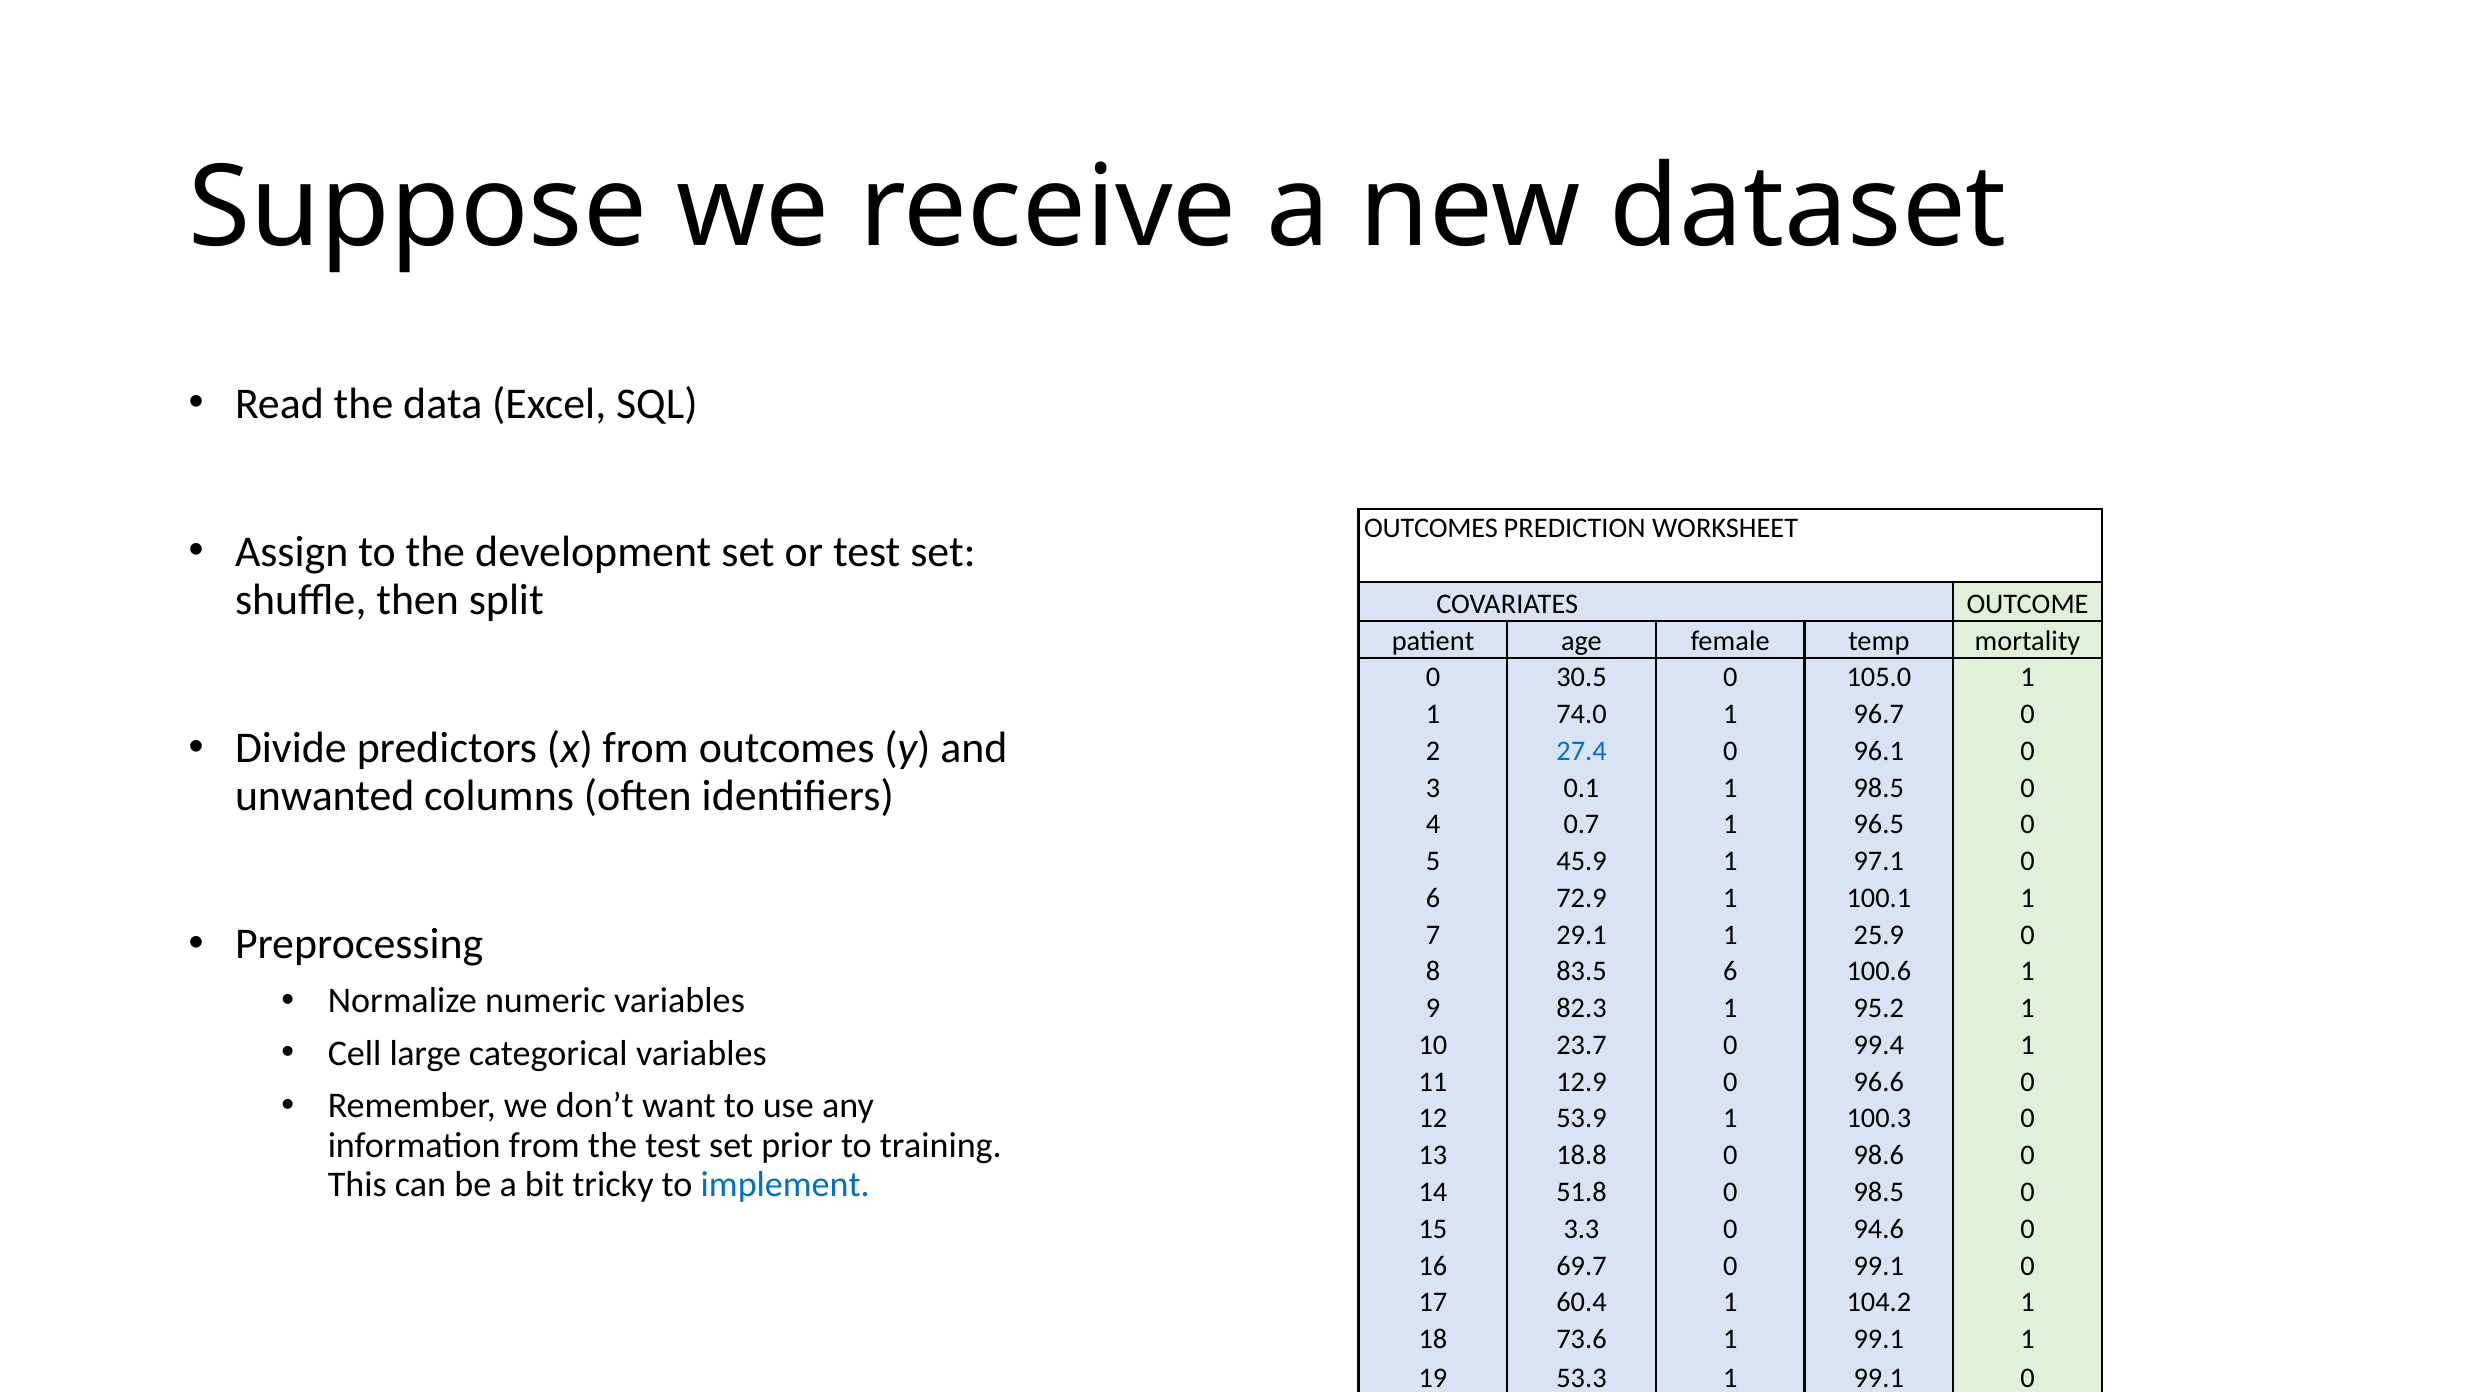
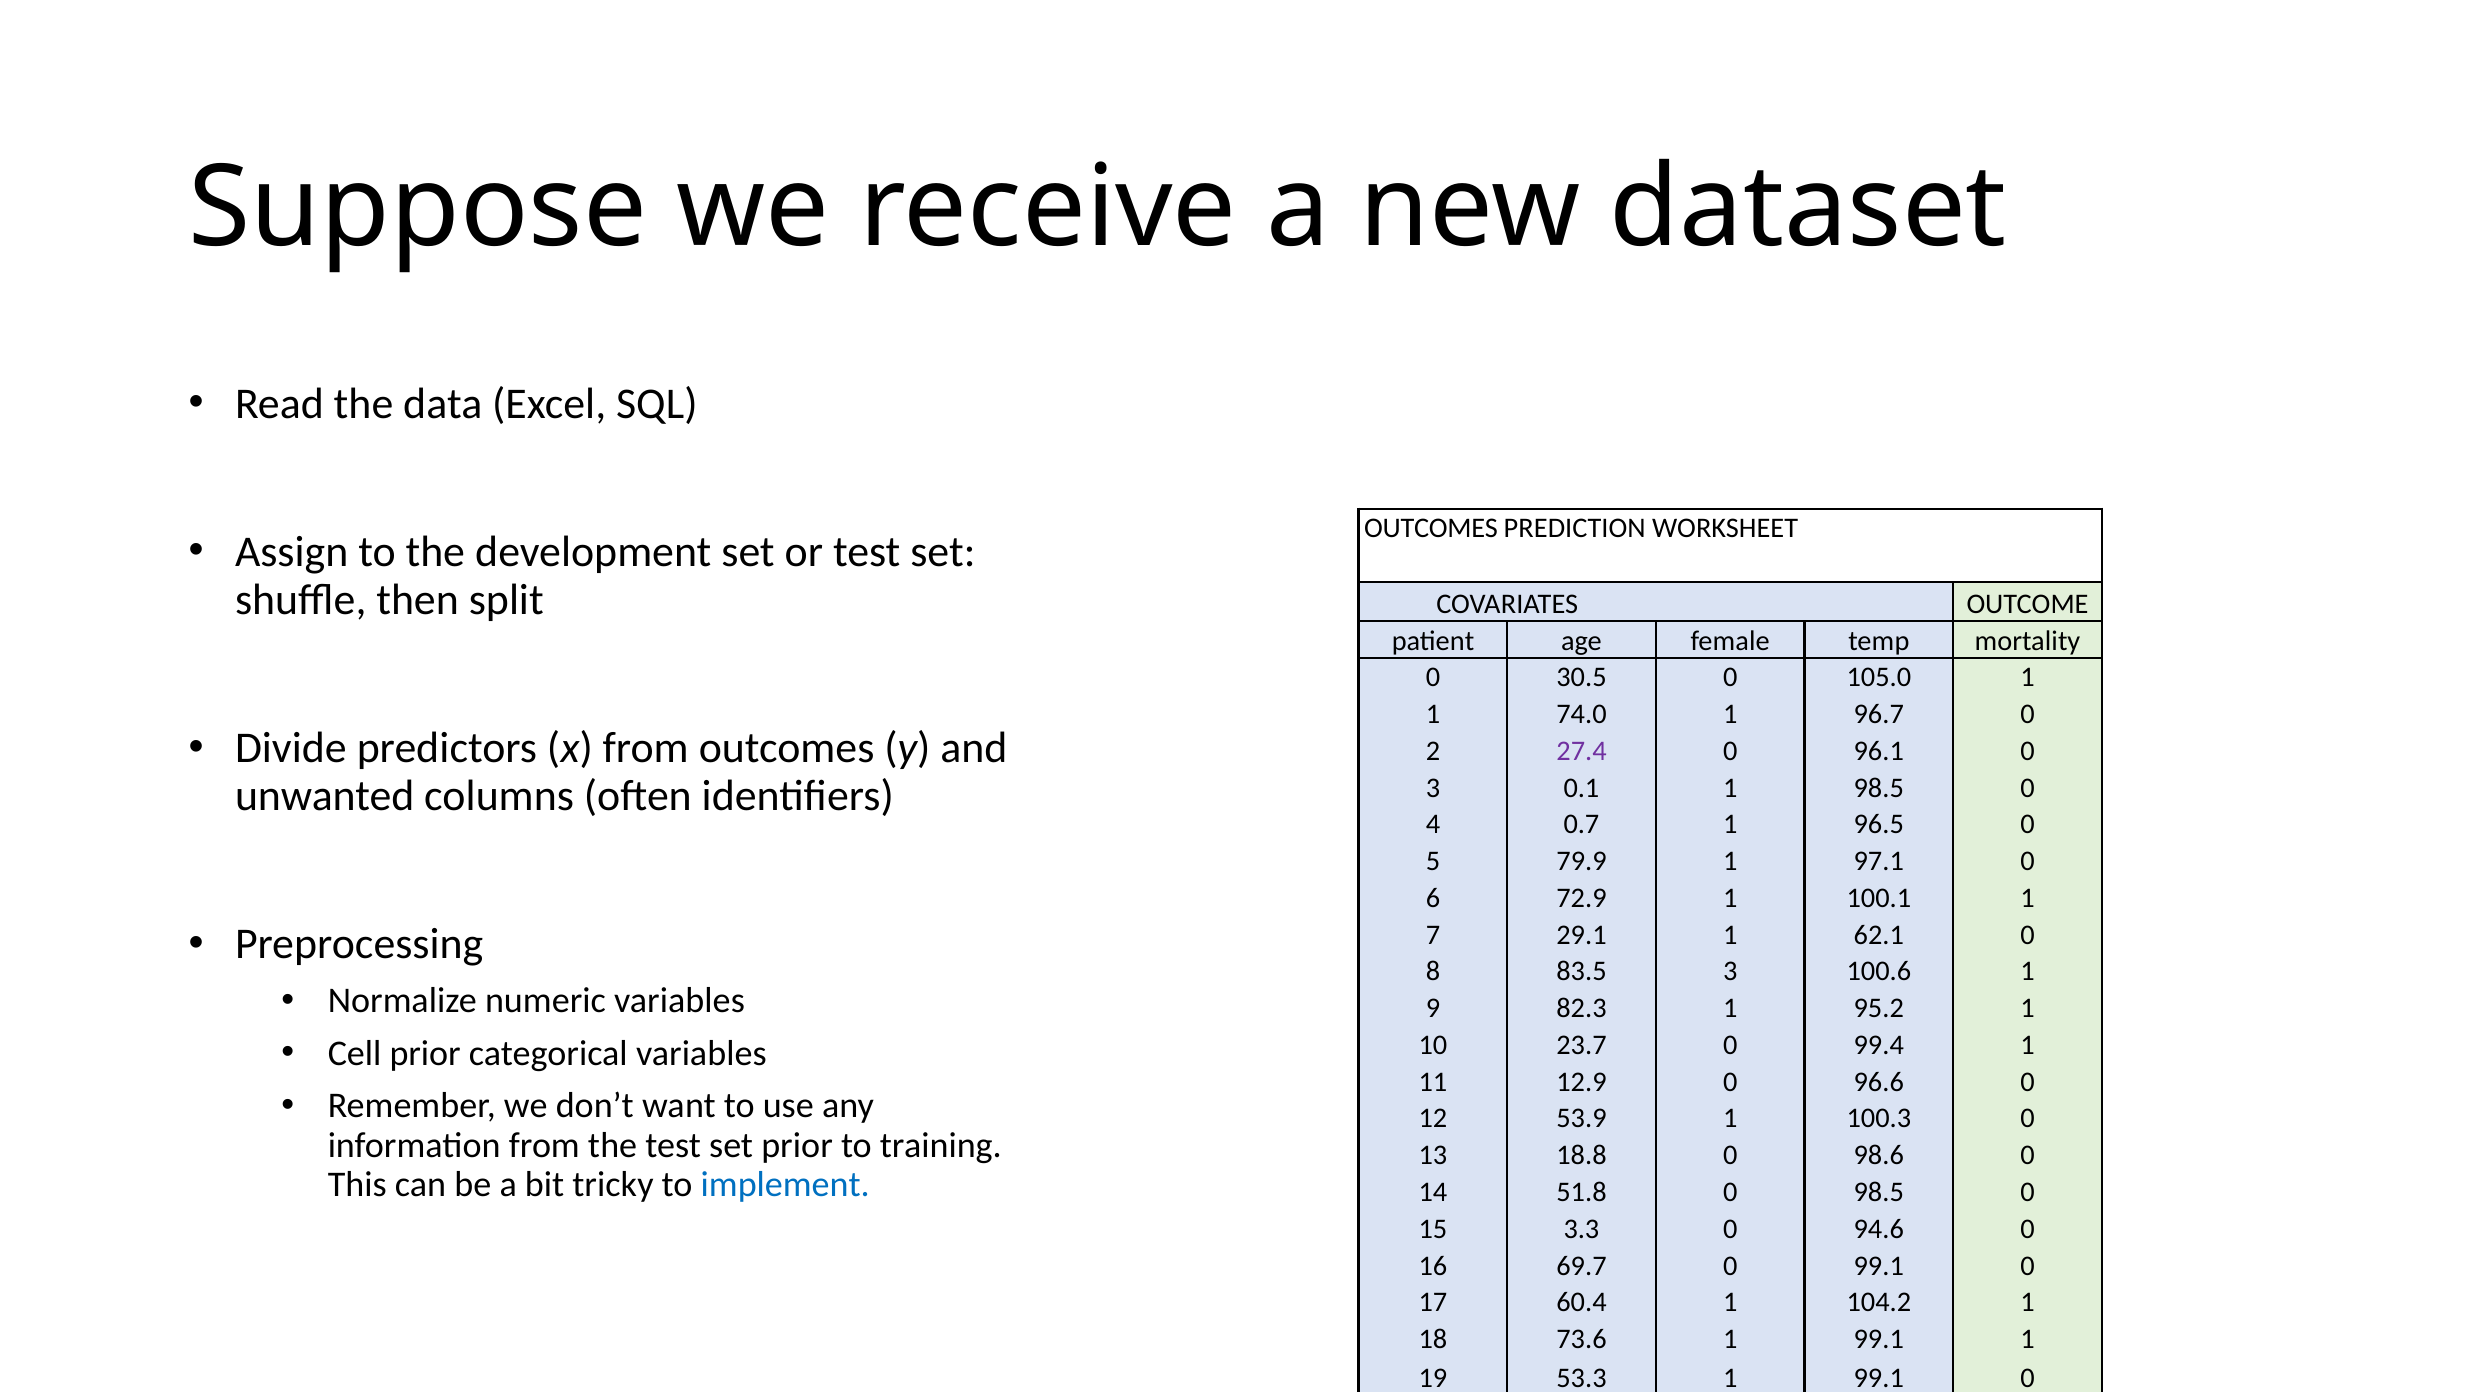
27.4 colour: blue -> purple
45.9: 45.9 -> 79.9
25.9: 25.9 -> 62.1
83.5 6: 6 -> 3
Cell large: large -> prior
